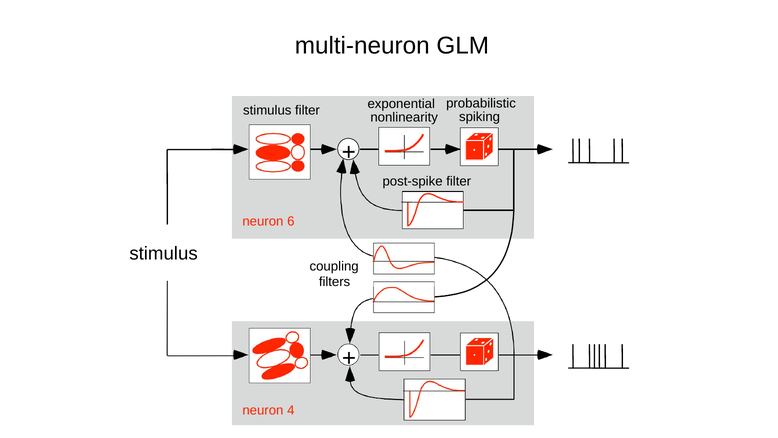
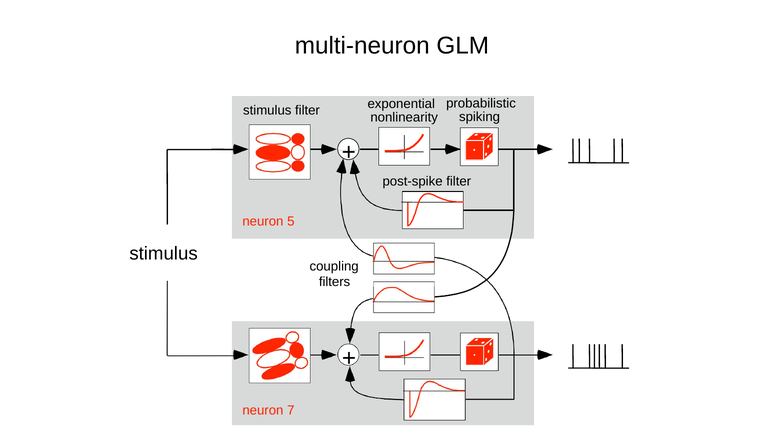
6: 6 -> 5
4: 4 -> 7
